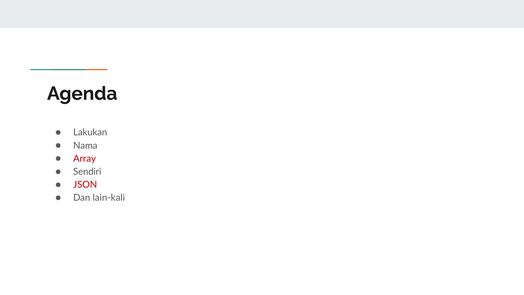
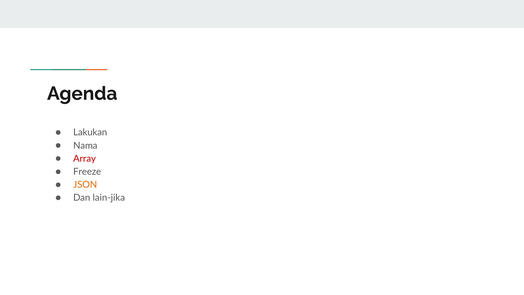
Sendiri: Sendiri -> Freeze
JSON colour: red -> orange
lain-kali: lain-kali -> lain-jika
